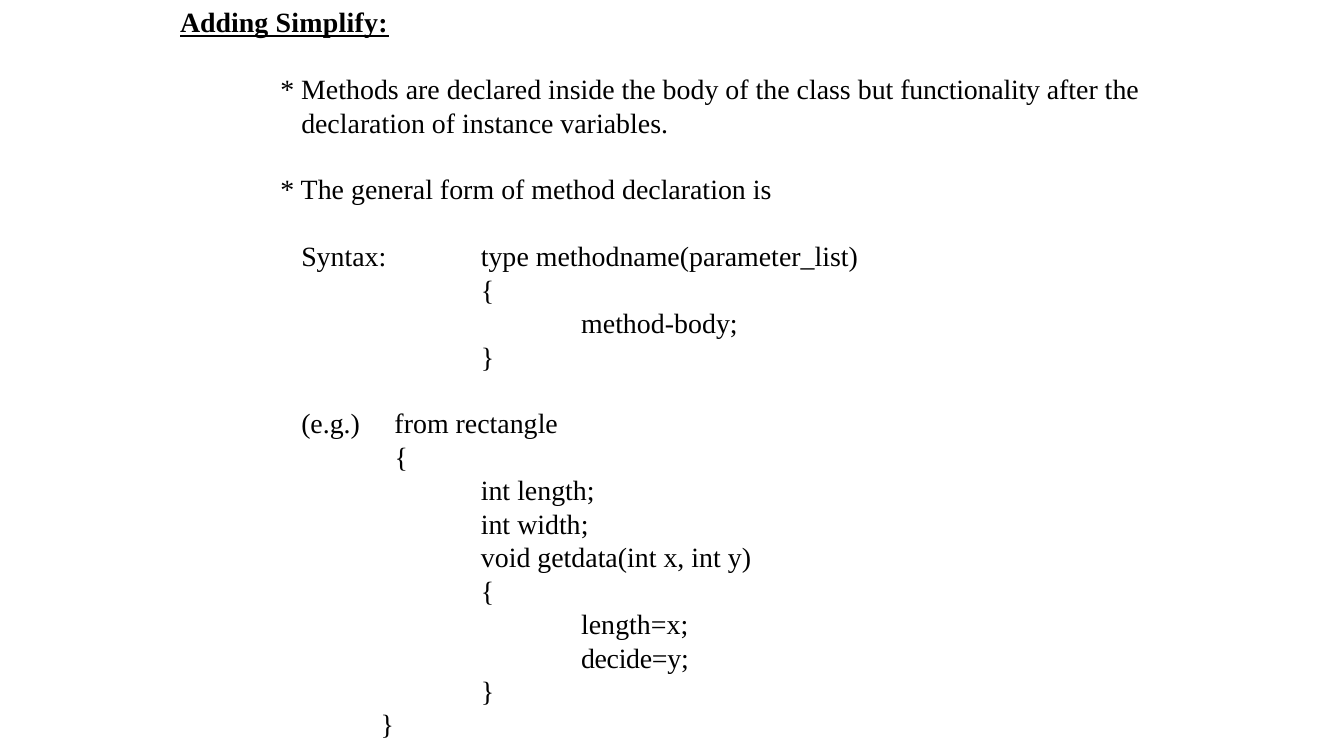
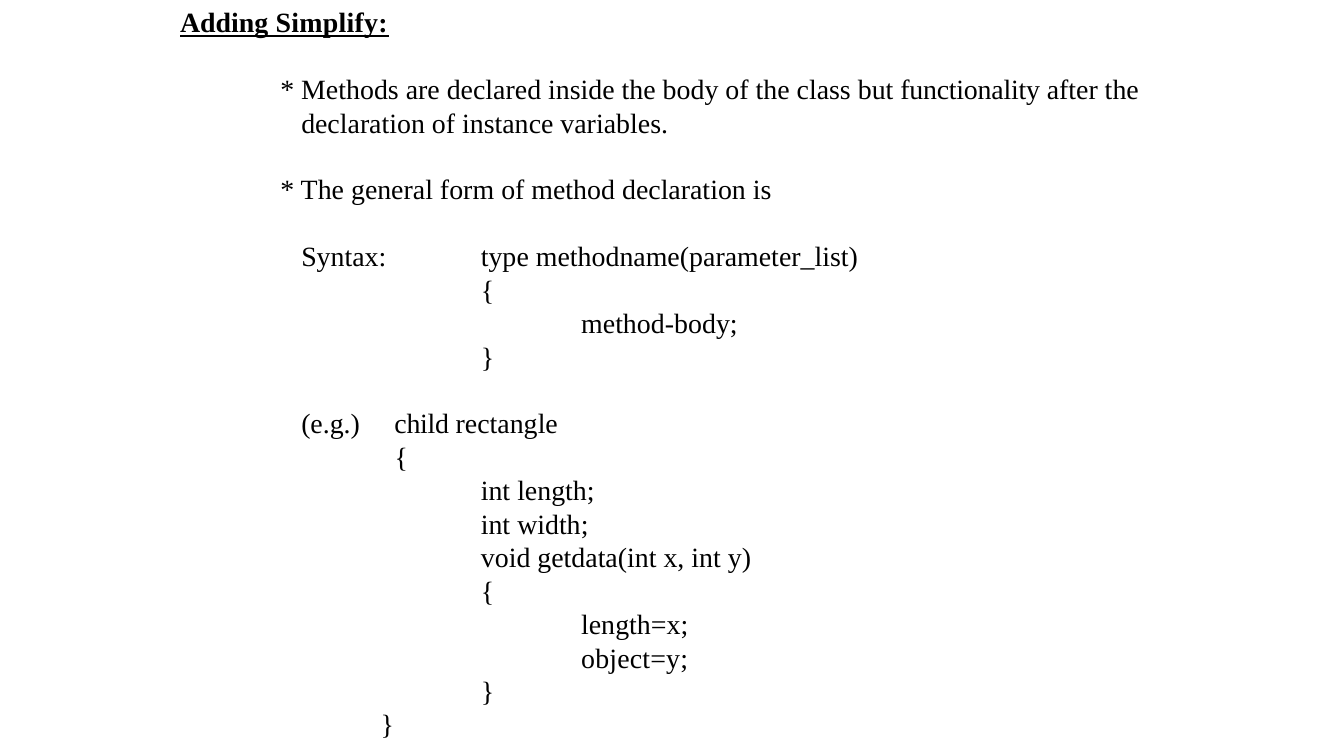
from: from -> child
decide=y: decide=y -> object=y
